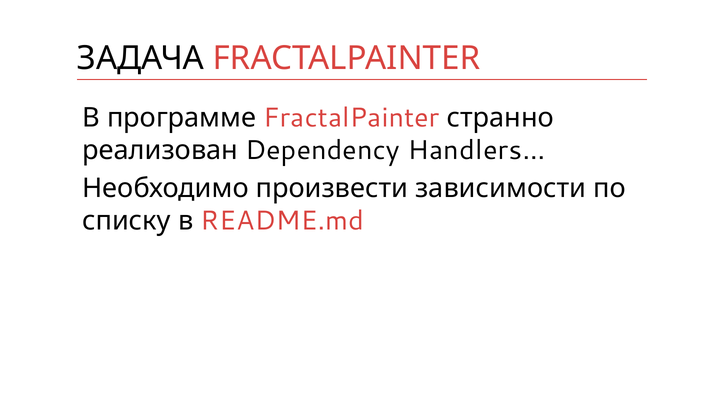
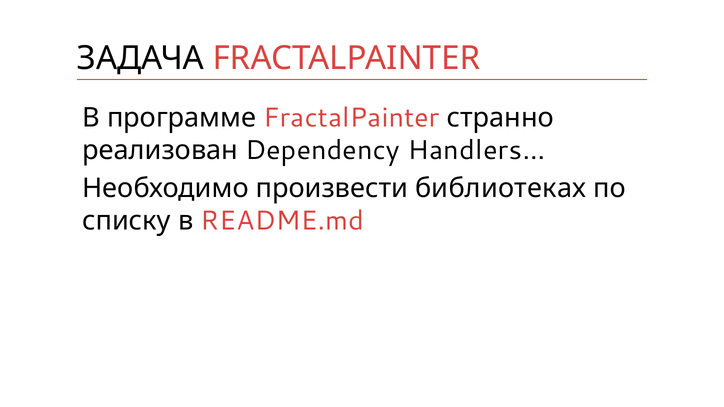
зависимости: зависимости -> библиотеках
